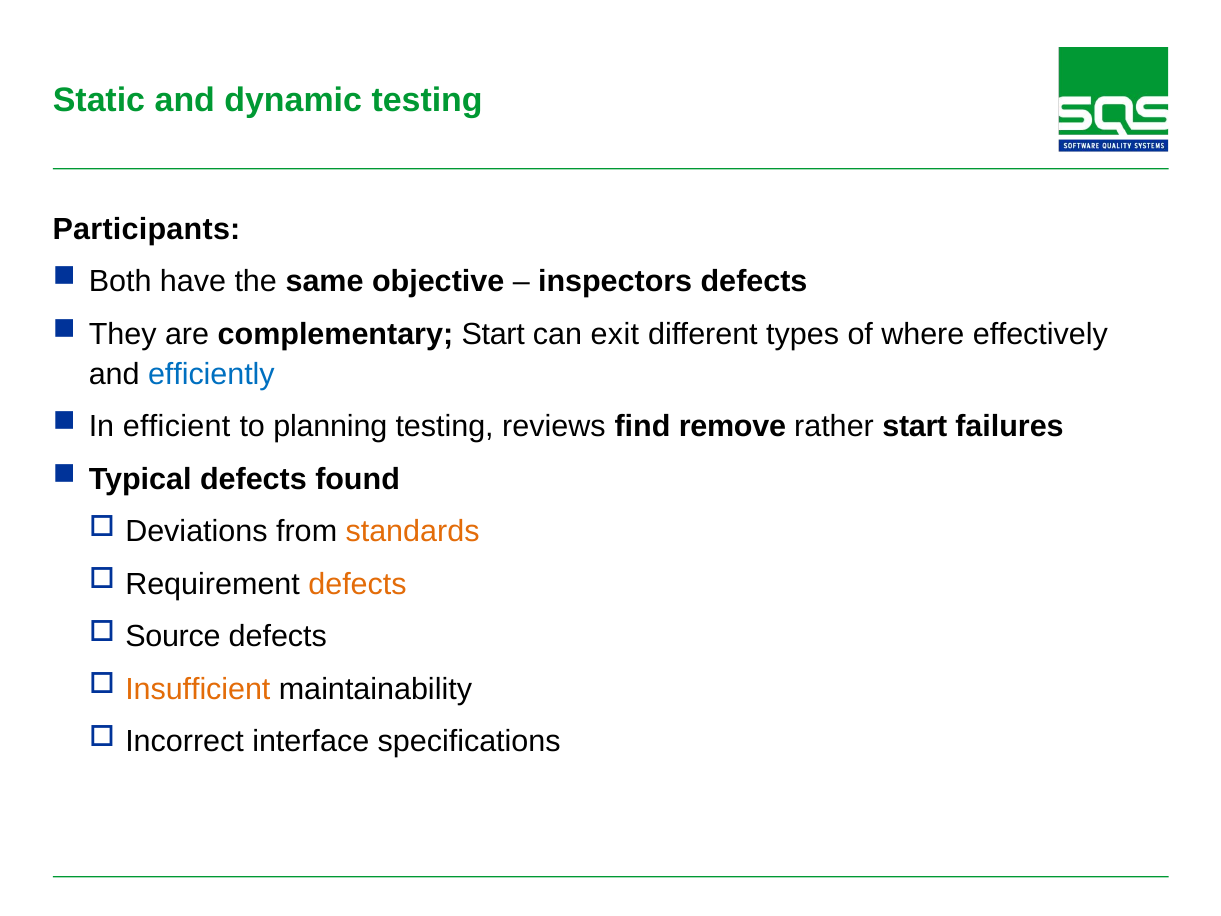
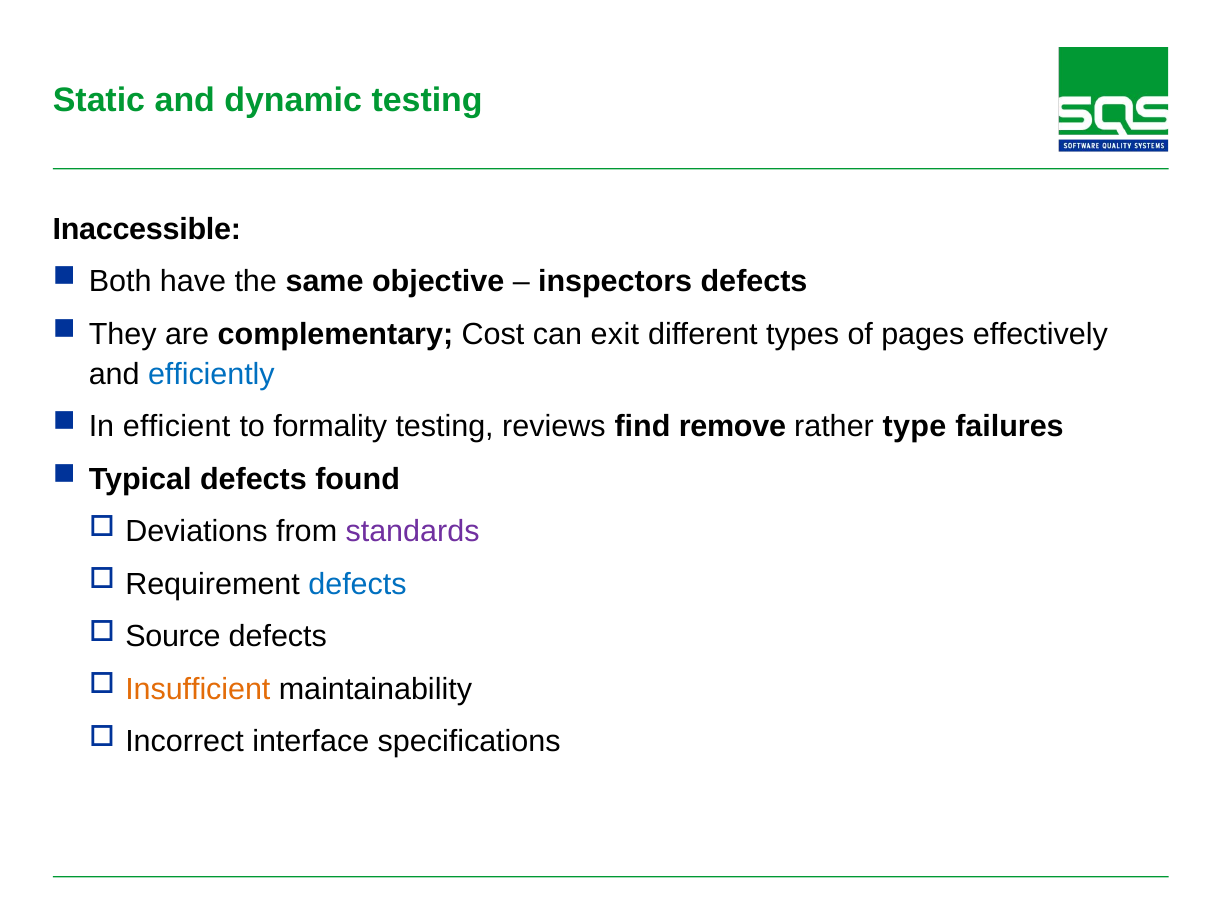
Participants: Participants -> Inaccessible
complementary Start: Start -> Cost
where: where -> pages
planning: planning -> formality
rather start: start -> type
standards colour: orange -> purple
defects at (358, 584) colour: orange -> blue
